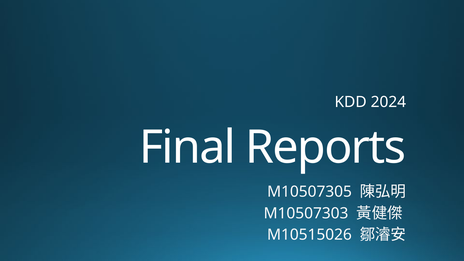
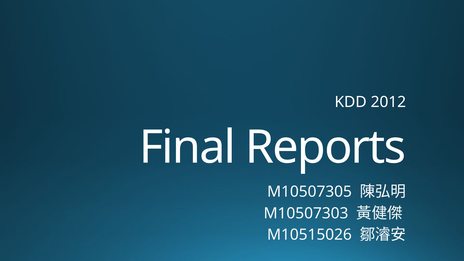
2024: 2024 -> 2012
